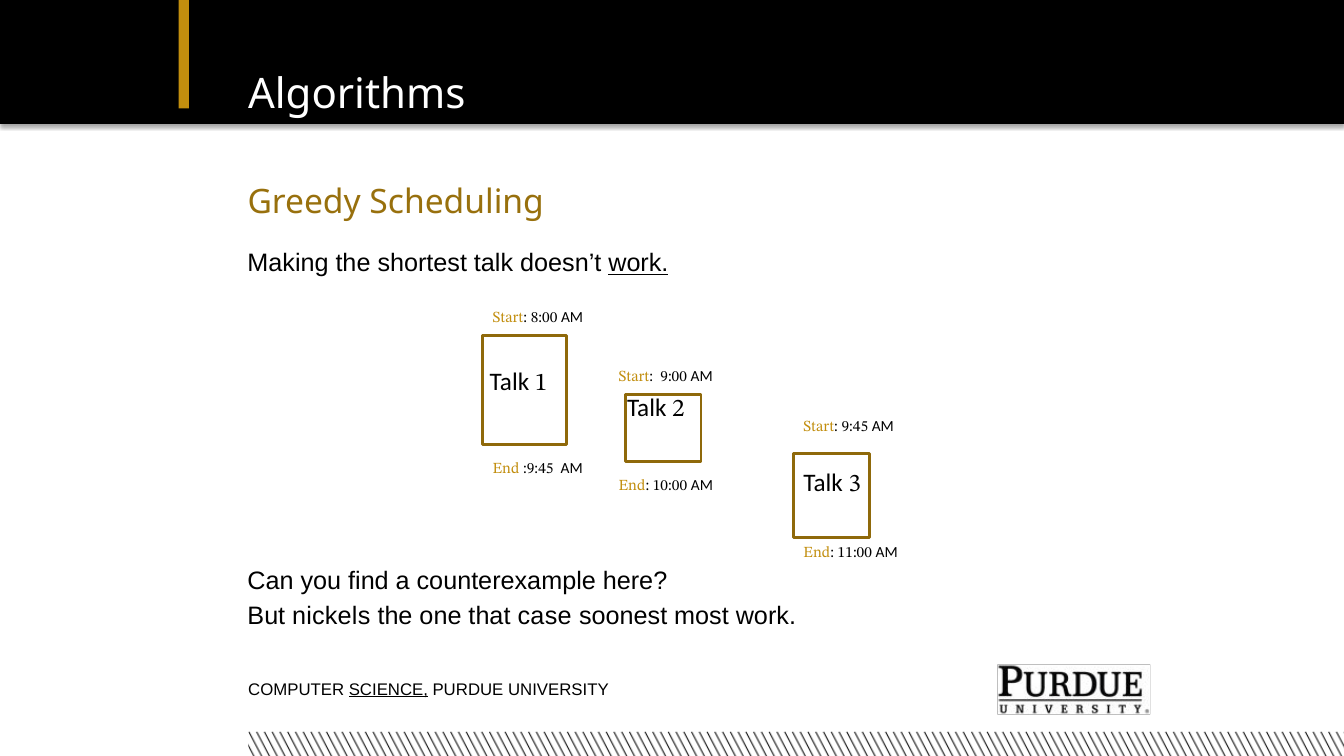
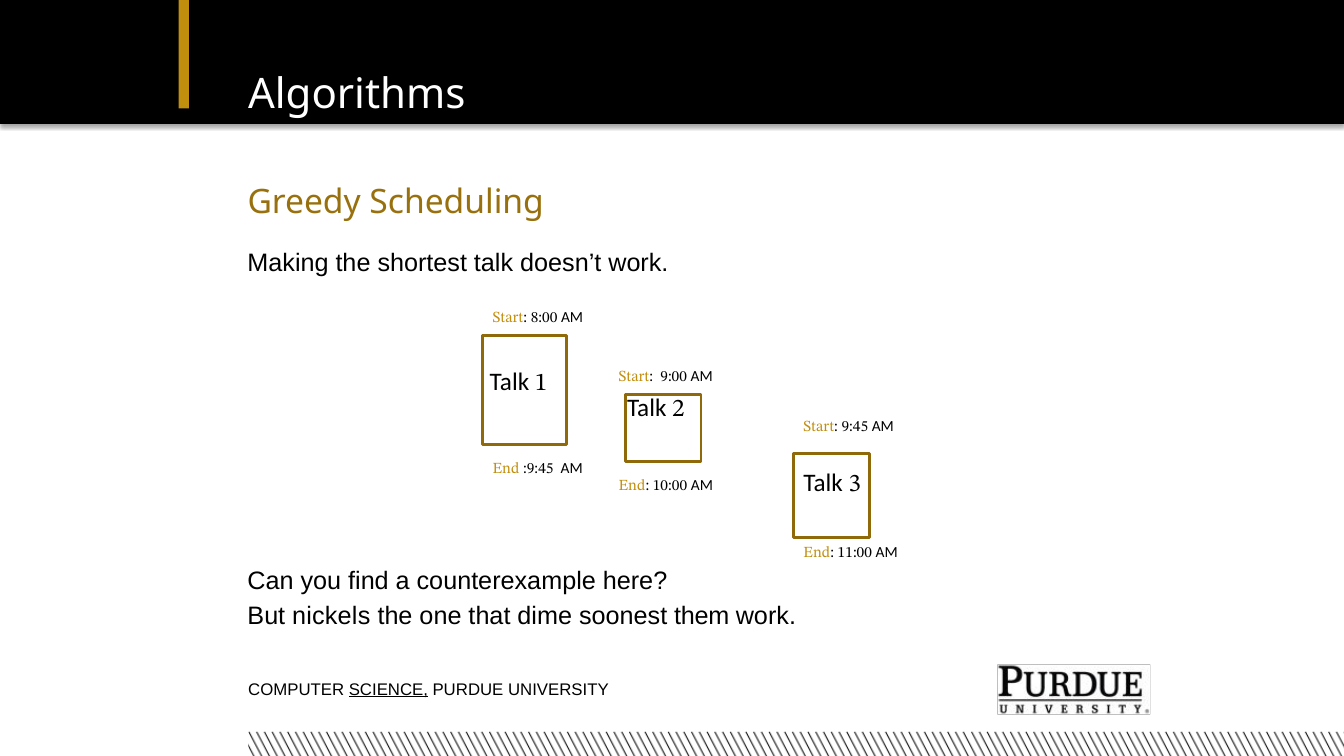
work at (638, 263) underline: present -> none
case: case -> dime
most: most -> them
